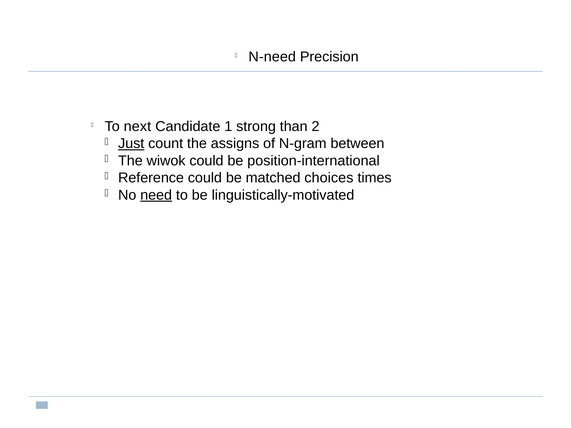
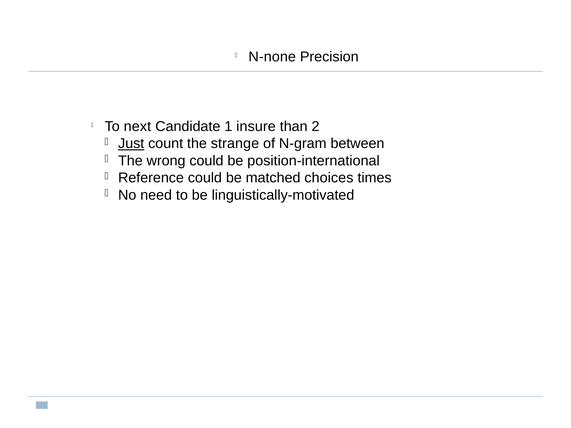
N-need: N-need -> N-none
strong: strong -> insure
assigns: assigns -> strange
wiwok: wiwok -> wrong
need underline: present -> none
